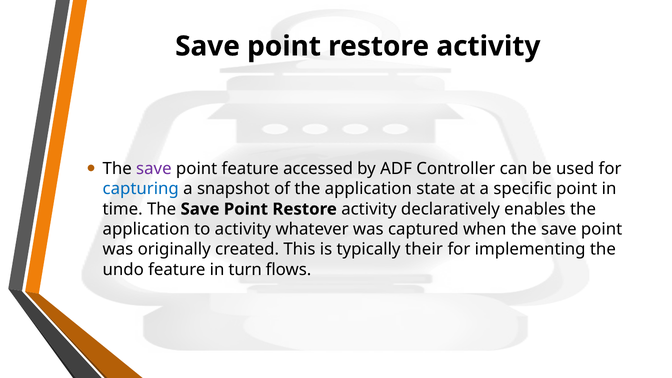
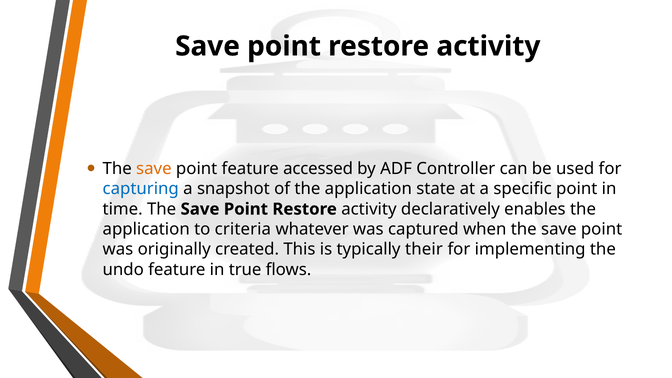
save at (154, 169) colour: purple -> orange
to activity: activity -> criteria
turn: turn -> true
